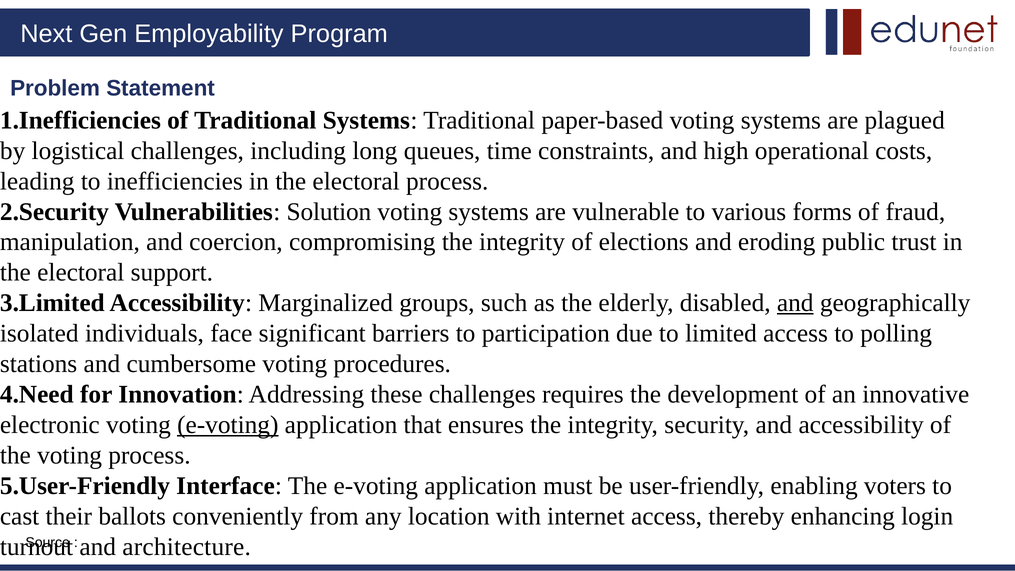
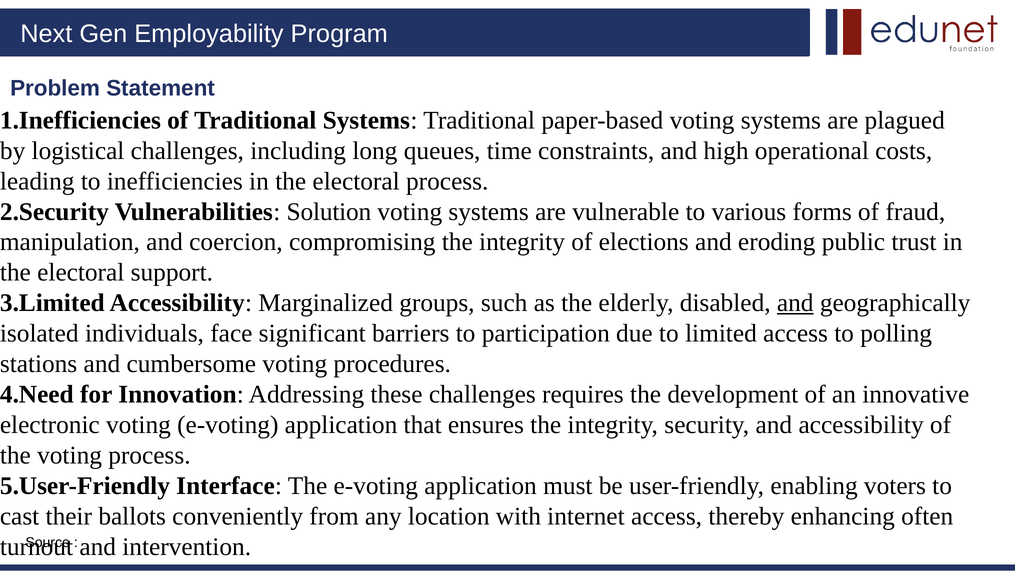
e-voting at (228, 425) underline: present -> none
login: login -> often
architecture: architecture -> intervention
